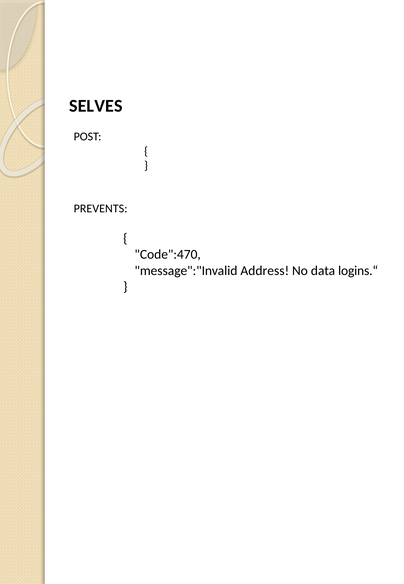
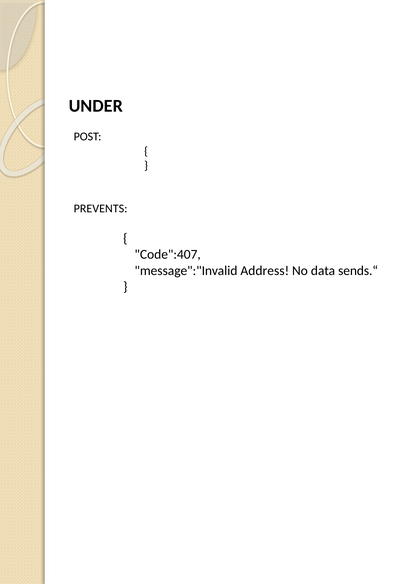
SELVES: SELVES -> UNDER
Code":470: Code":470 -> Code":407
logins.“: logins.“ -> sends.“
